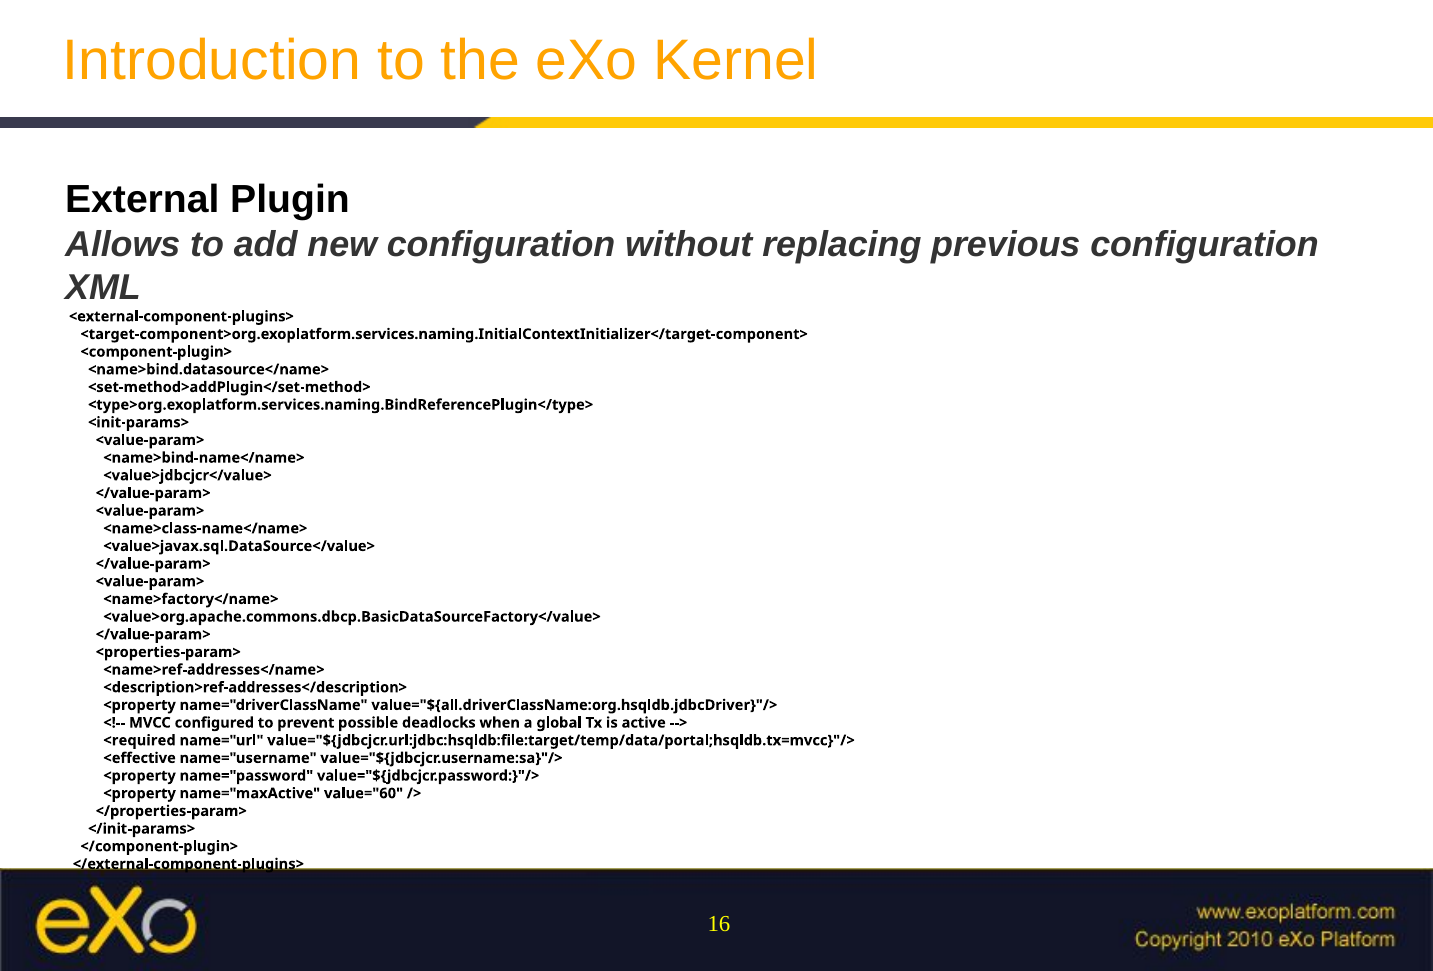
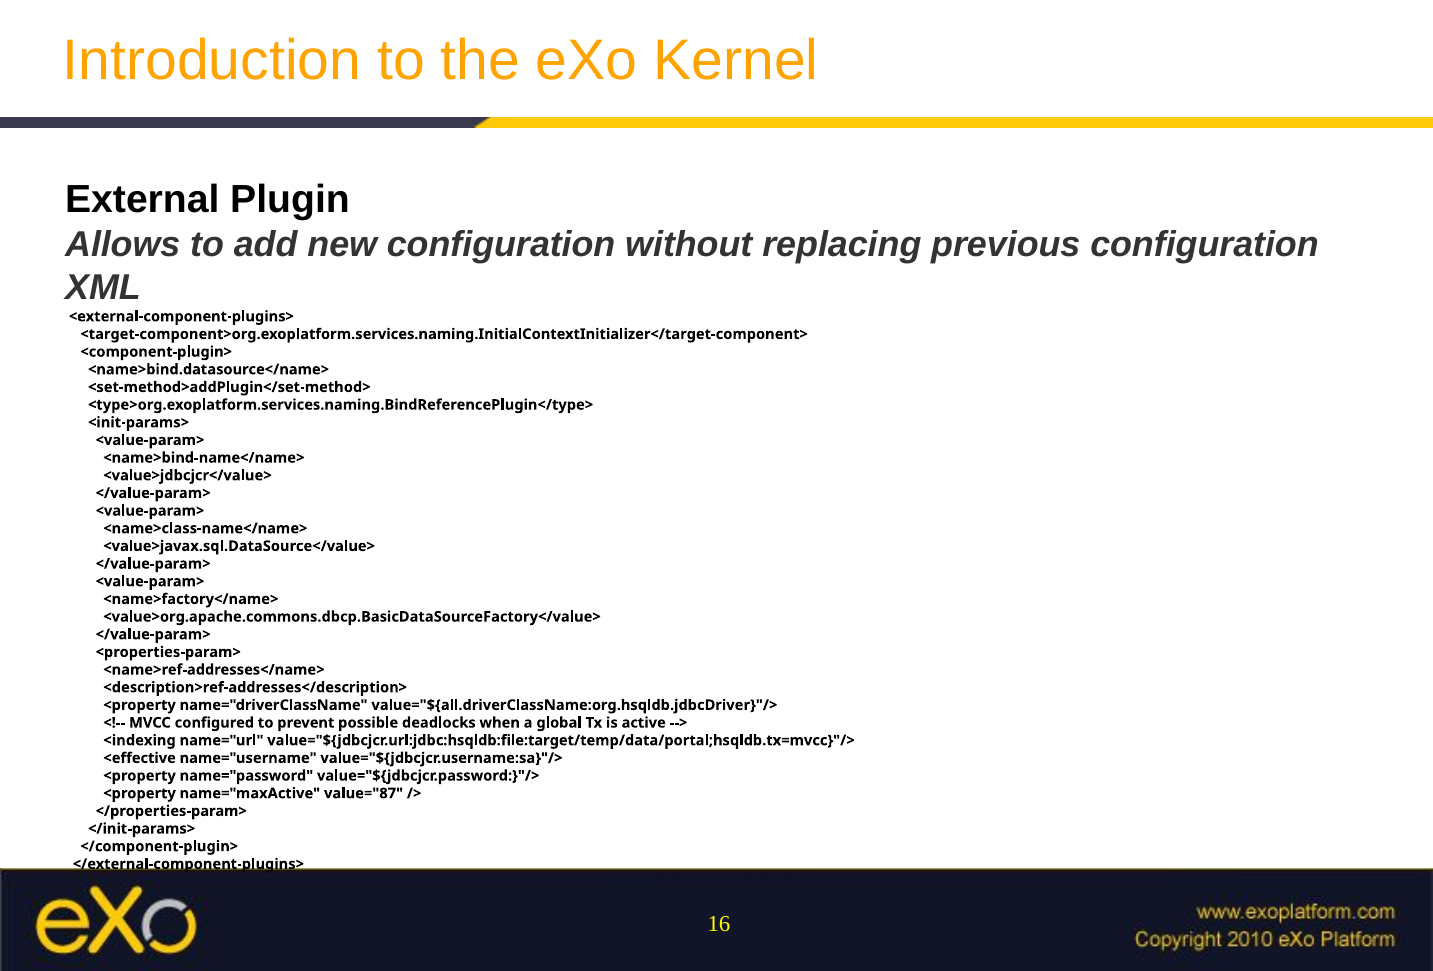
<required: <required -> <indexing
value="60: value="60 -> value="87
